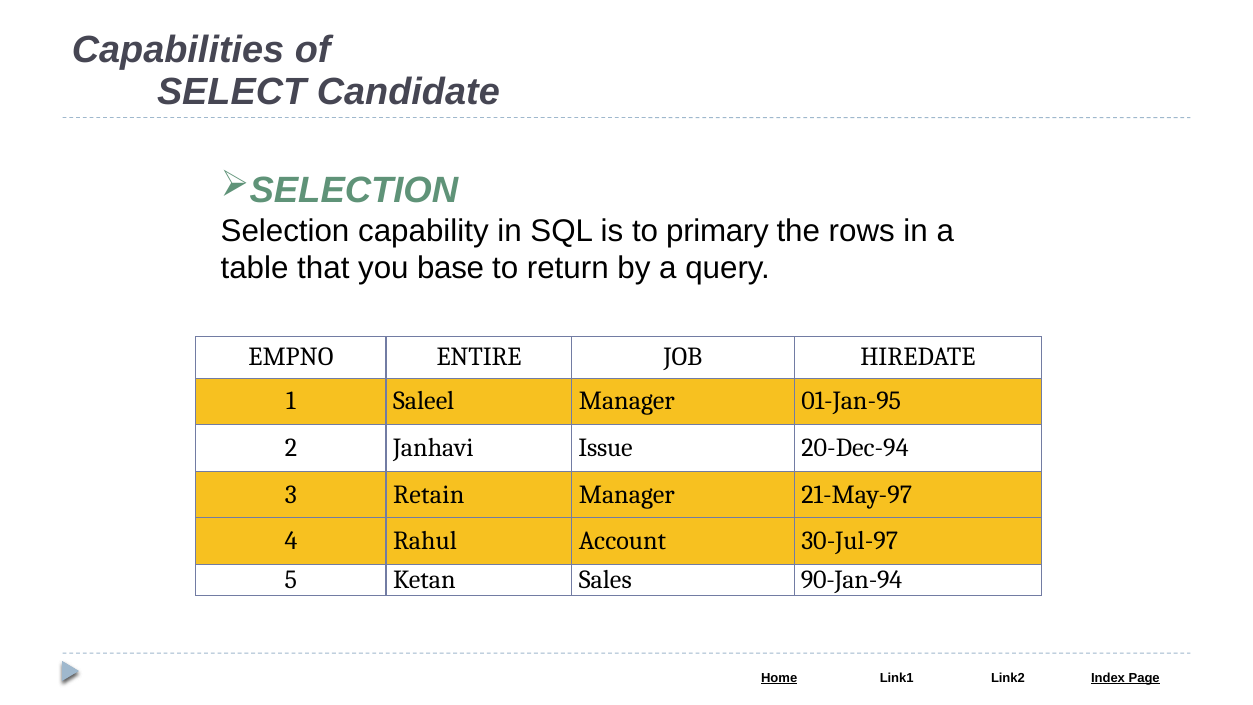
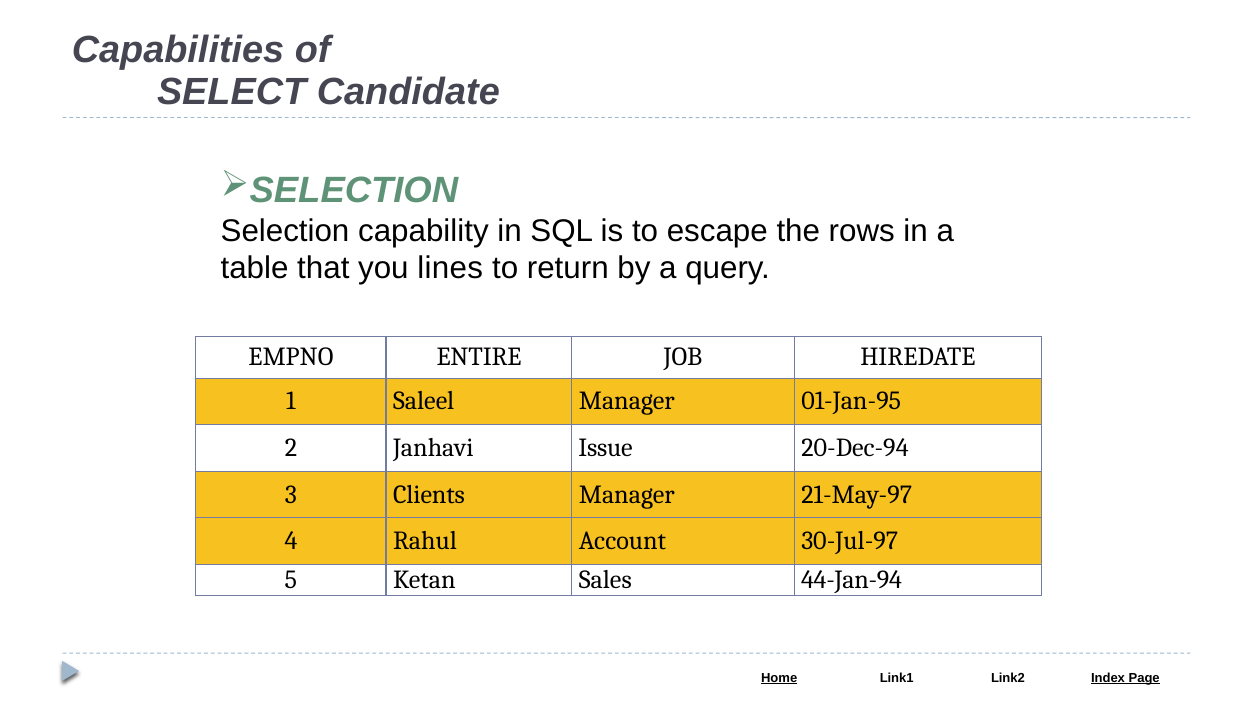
primary: primary -> escape
base: base -> lines
Retain: Retain -> Clients
90-Jan-94: 90-Jan-94 -> 44-Jan-94
